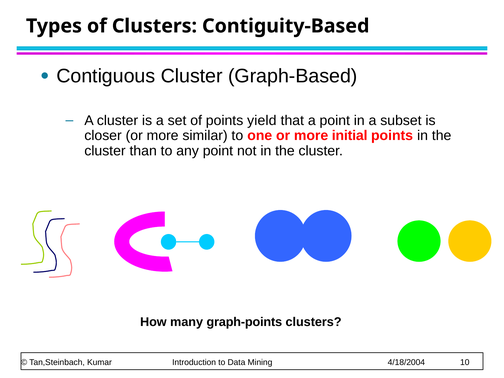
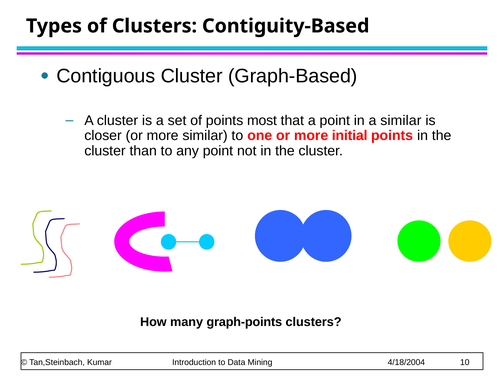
yield: yield -> most
a subset: subset -> similar
